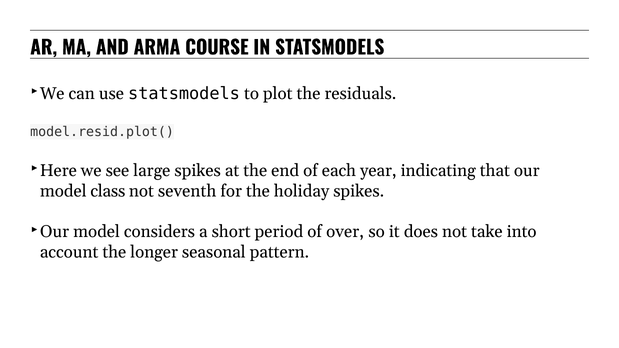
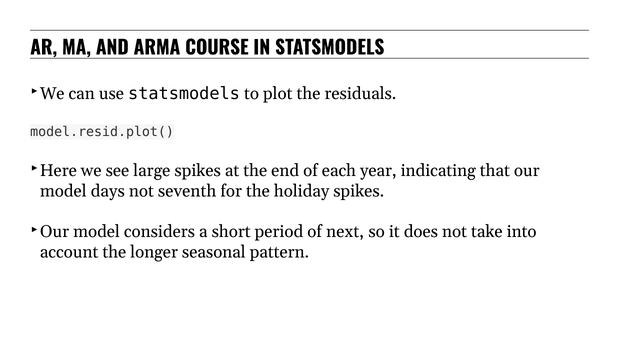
class: class -> days
over: over -> next
